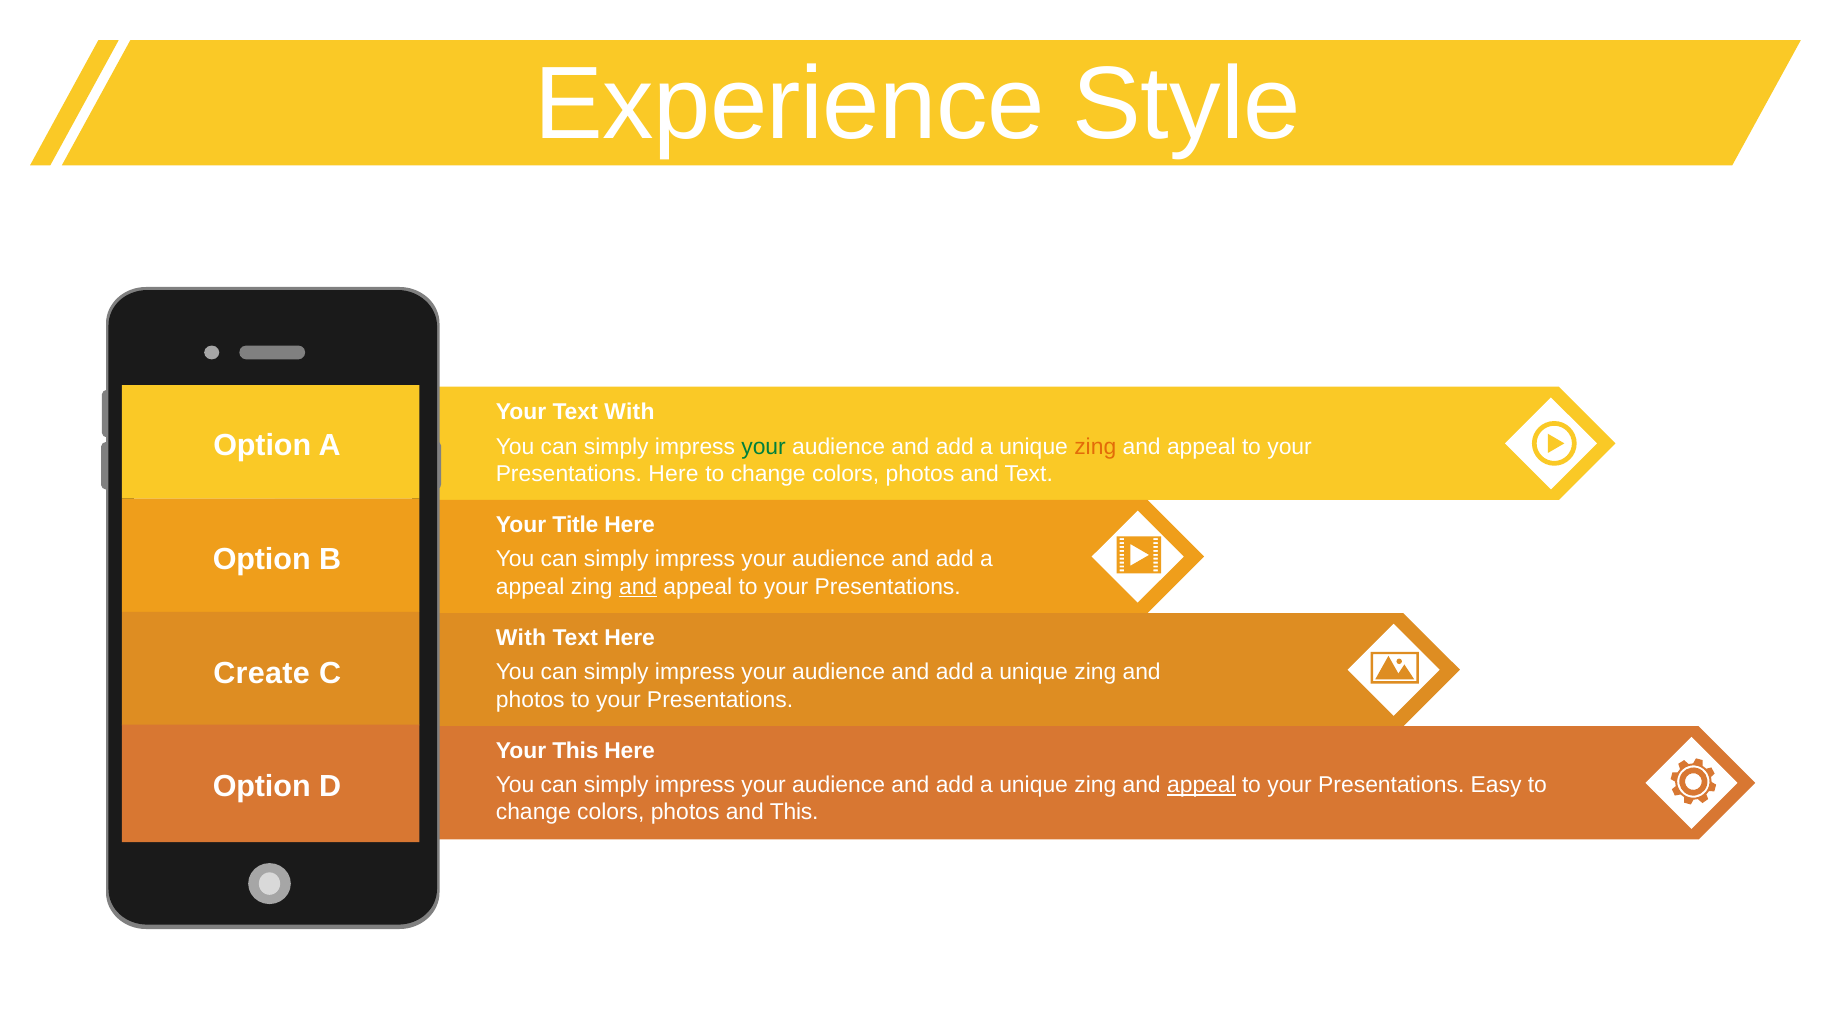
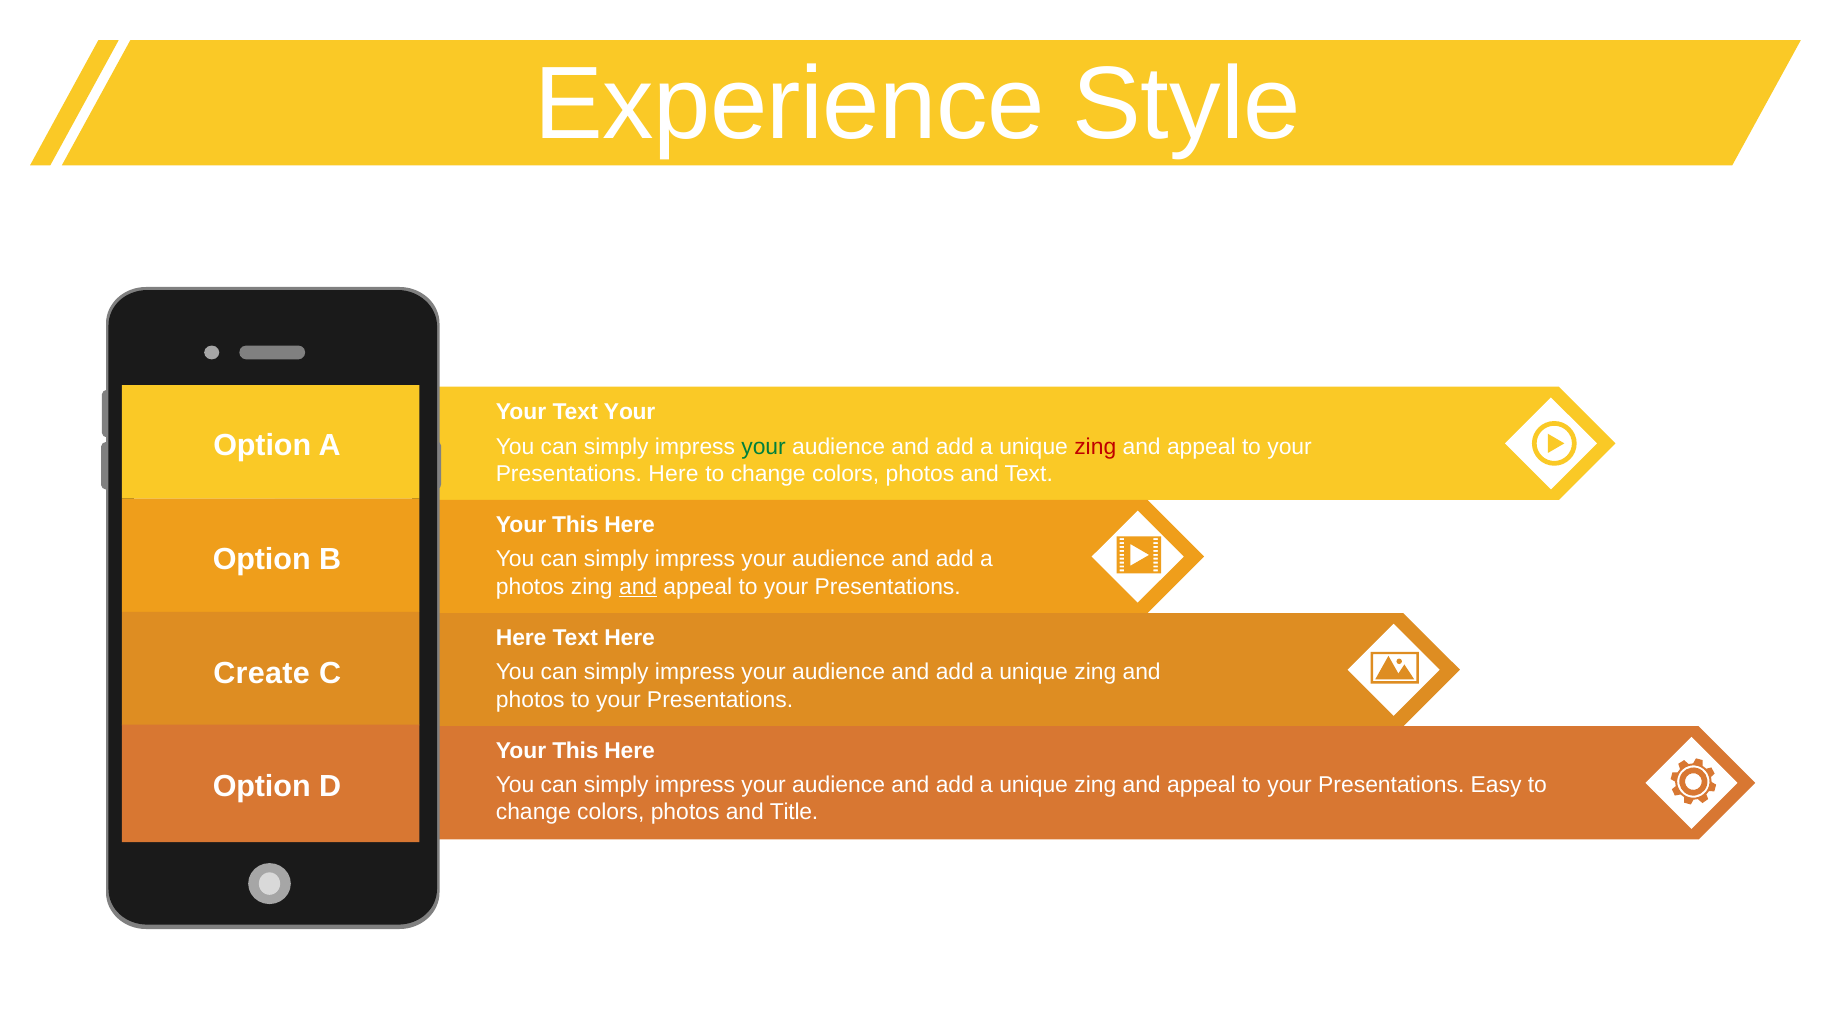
Your Text With: With -> Your
zing at (1095, 447) colour: orange -> red
Title at (575, 525): Title -> This
appeal at (530, 587): appeal -> photos
With at (521, 638): With -> Here
appeal at (1201, 785) underline: present -> none
and This: This -> Title
